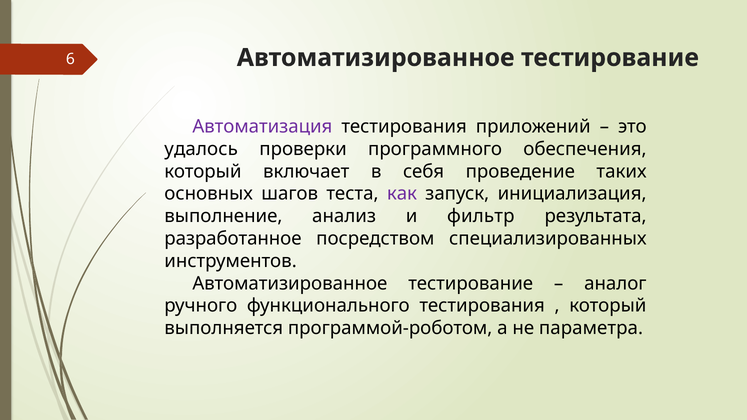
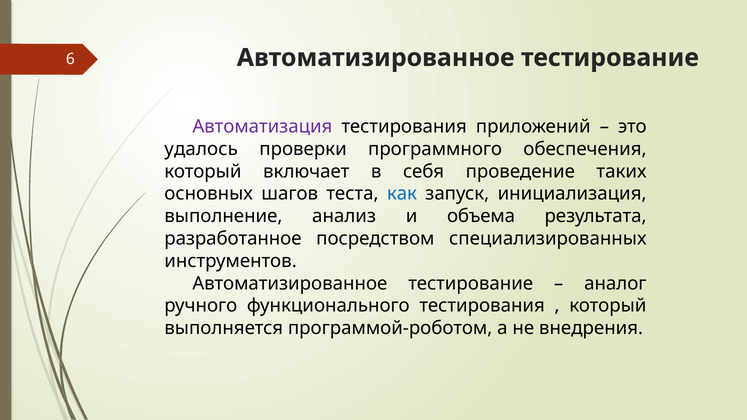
как colour: purple -> blue
фильтр: фильтр -> объема
параметра: параметра -> внедрения
